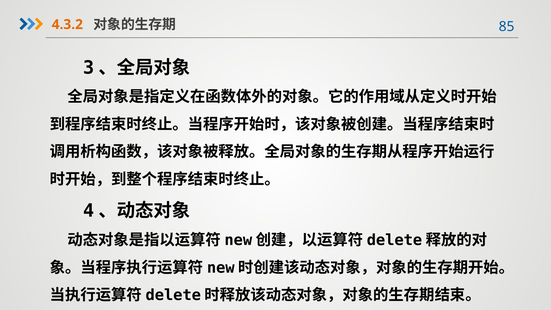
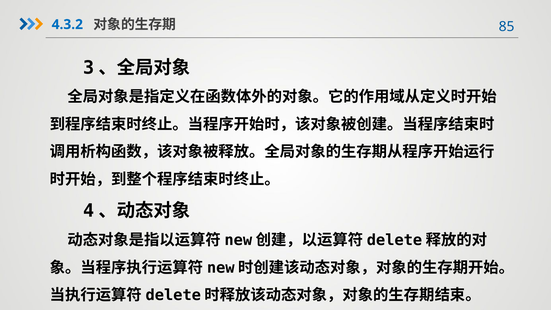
4.3.2 colour: orange -> blue
